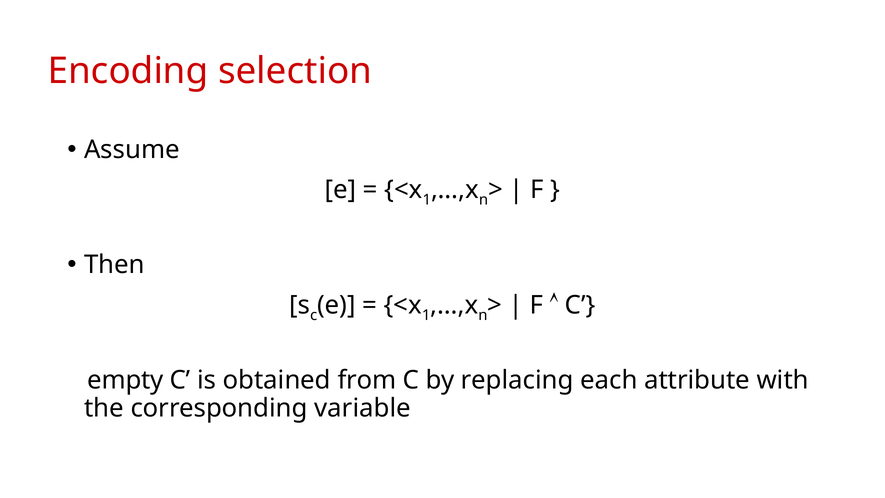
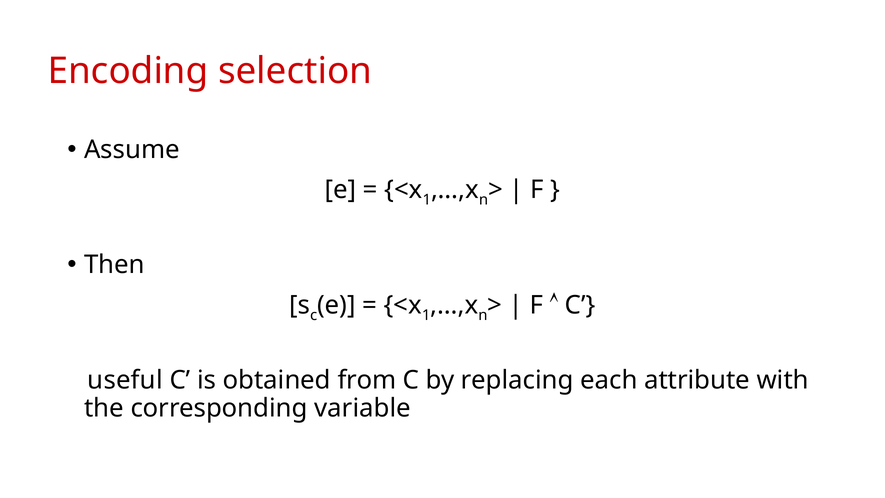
empty: empty -> useful
